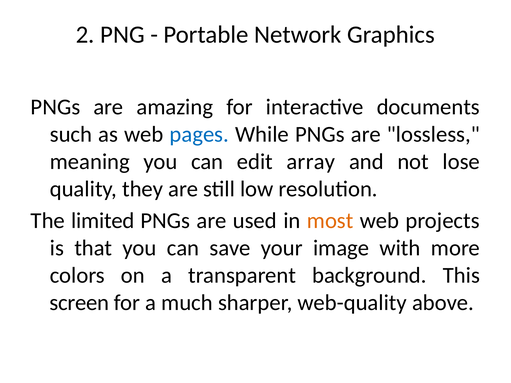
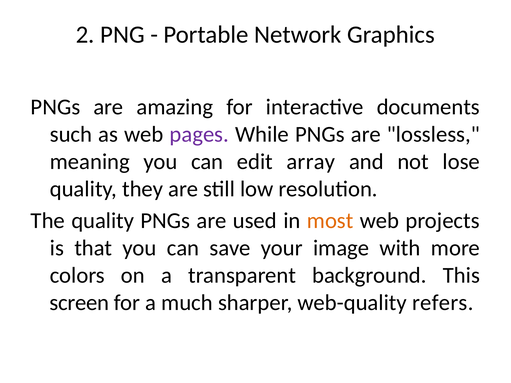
pages colour: blue -> purple
The limited: limited -> quality
above: above -> refers
